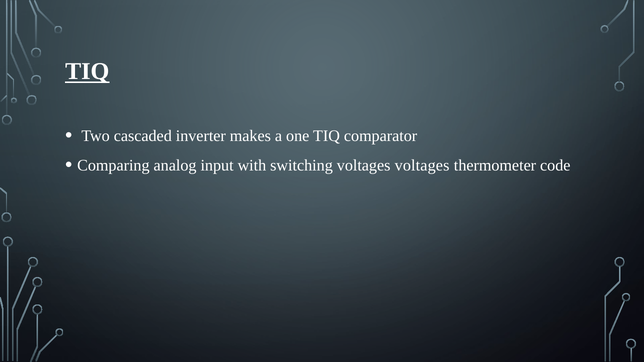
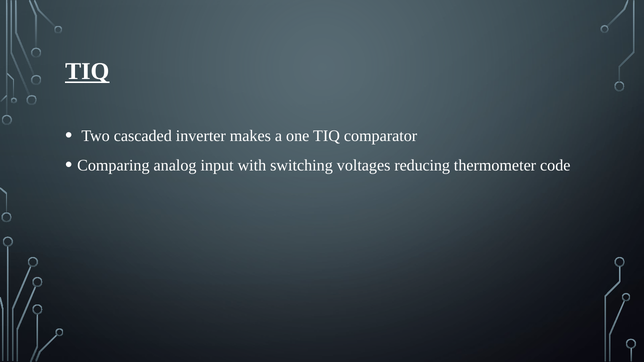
voltages voltages: voltages -> reducing
